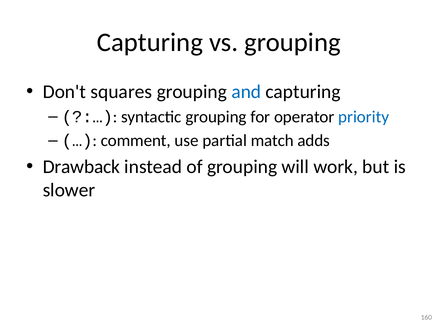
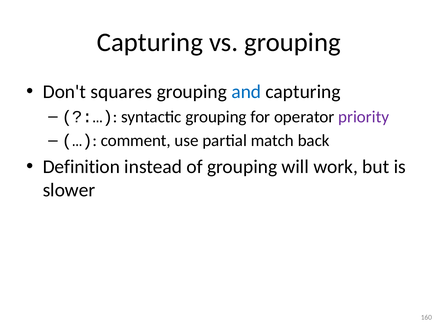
priority colour: blue -> purple
adds: adds -> back
Drawback: Drawback -> Definition
